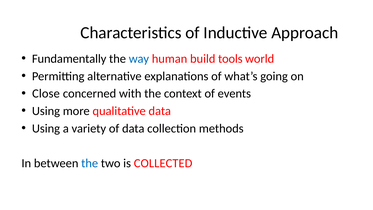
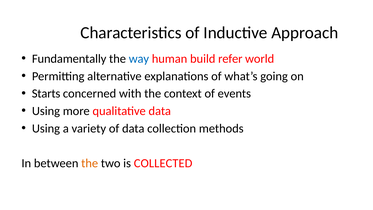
tools: tools -> refer
Close: Close -> Starts
the at (90, 163) colour: blue -> orange
